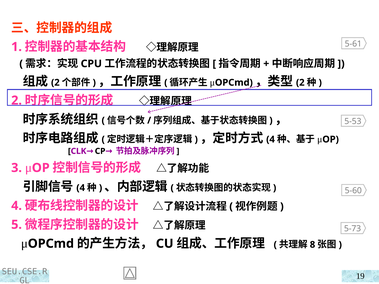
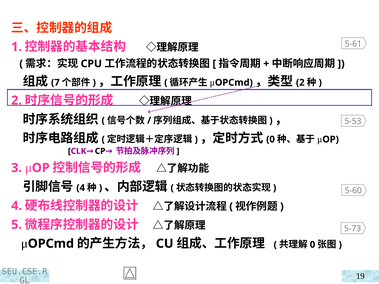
2 at (55, 83): 2 -> 7
4 at (271, 139): 4 -> 0
8 at (313, 245): 8 -> 0
